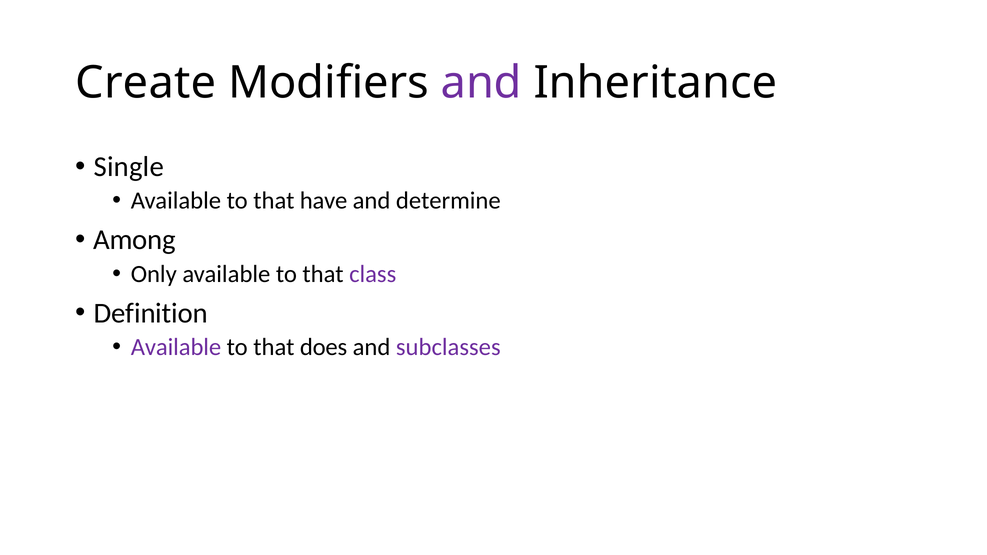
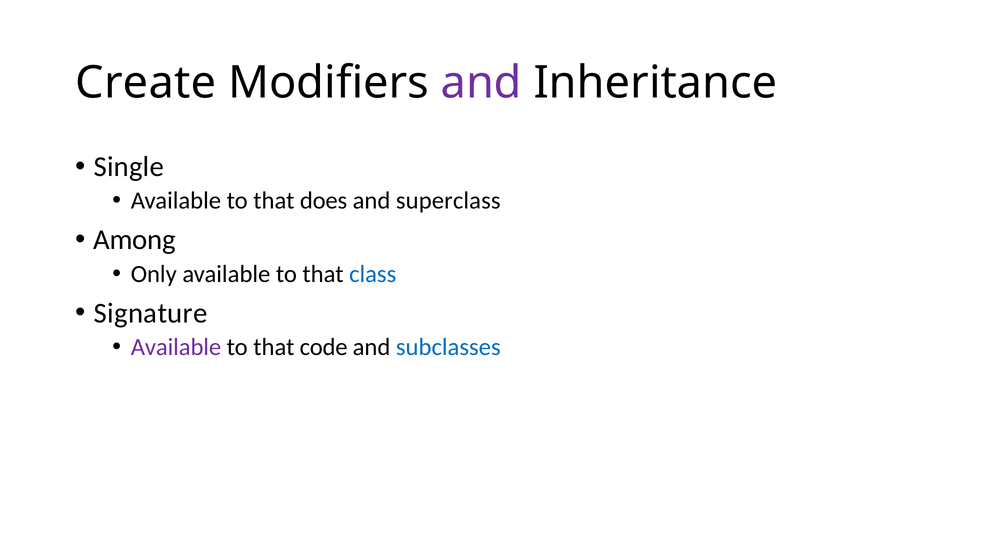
have: have -> does
determine: determine -> superclass
class colour: purple -> blue
Definition: Definition -> Signature
does: does -> code
subclasses colour: purple -> blue
